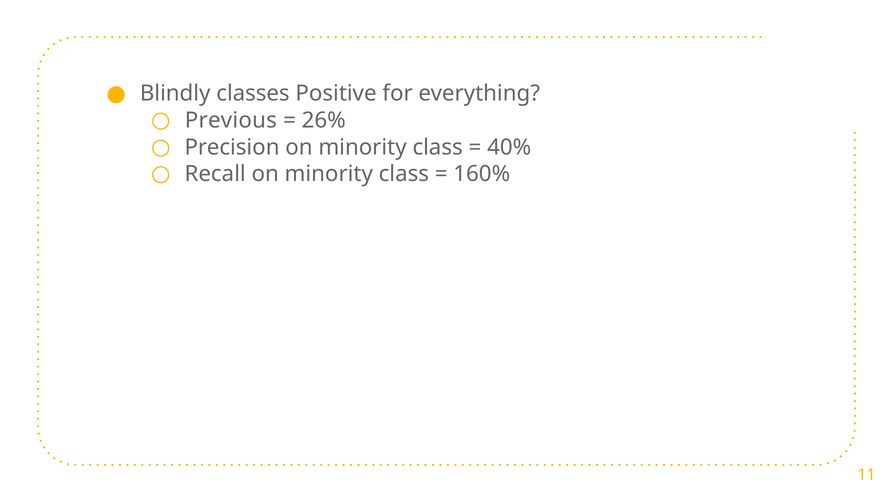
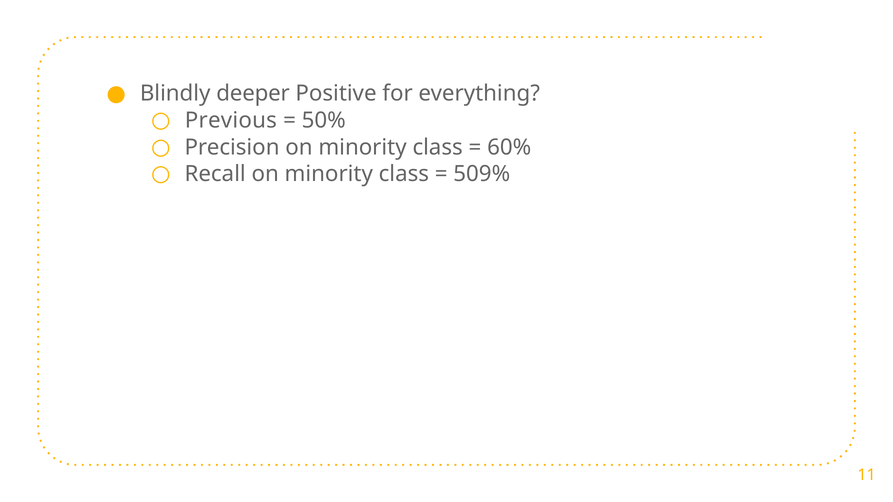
classes: classes -> deeper
26%: 26% -> 50%
40%: 40% -> 60%
160%: 160% -> 509%
